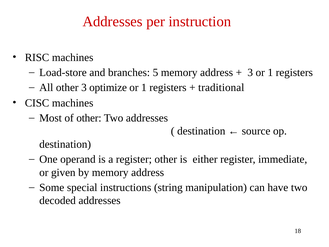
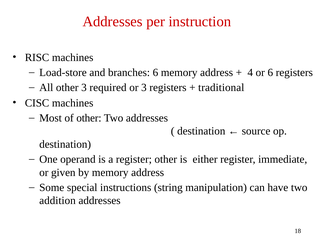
branches 5: 5 -> 6
3 at (250, 72): 3 -> 4
1 at (270, 72): 1 -> 6
optimize: optimize -> required
1 at (144, 87): 1 -> 3
decoded: decoded -> addition
